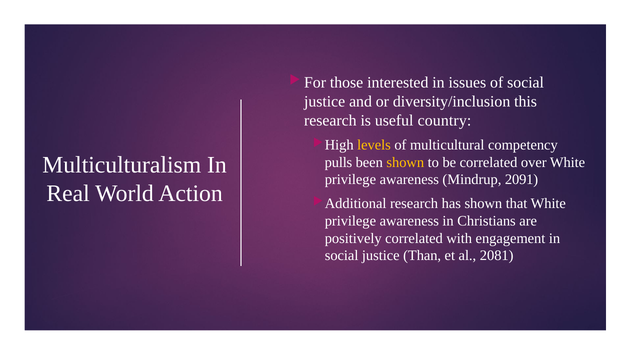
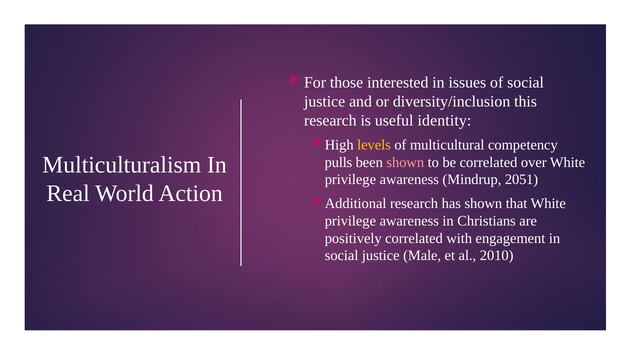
country: country -> identity
shown at (405, 162) colour: yellow -> pink
2091: 2091 -> 2051
Than: Than -> Male
2081: 2081 -> 2010
